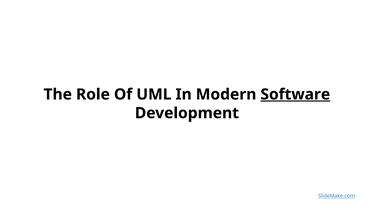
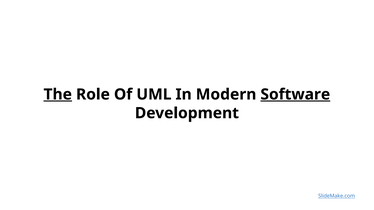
The underline: none -> present
